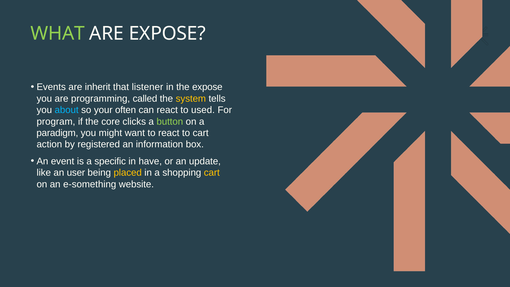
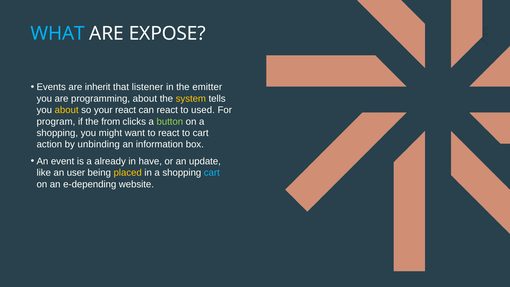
WHAT colour: light green -> light blue
the expose: expose -> emitter
programming called: called -> about
about at (67, 110) colour: light blue -> yellow
your often: often -> react
core: core -> from
paradigm at (57, 133): paradigm -> shopping
registered: registered -> unbinding
specific: specific -> already
cart at (212, 173) colour: yellow -> light blue
e-something: e-something -> e-depending
